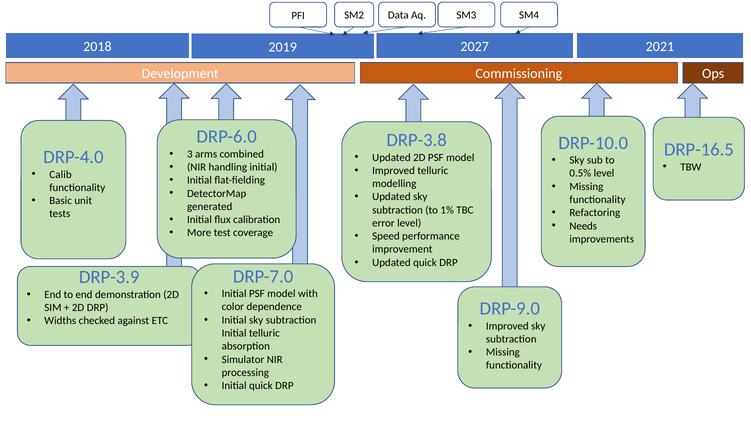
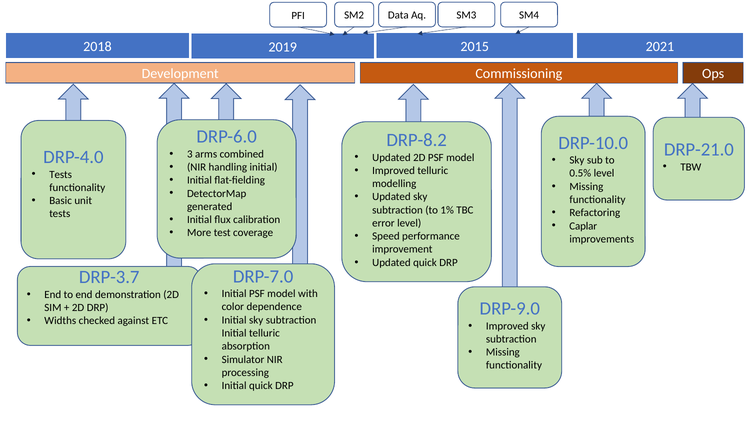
2027: 2027 -> 2015
DRP-3.8: DRP-3.8 -> DRP-8.2
DRP-16.5: DRP-16.5 -> DRP-21.0
Calib at (61, 175): Calib -> Tests
Needs: Needs -> Caplar
DRP-3.9: DRP-3.9 -> DRP-3.7
